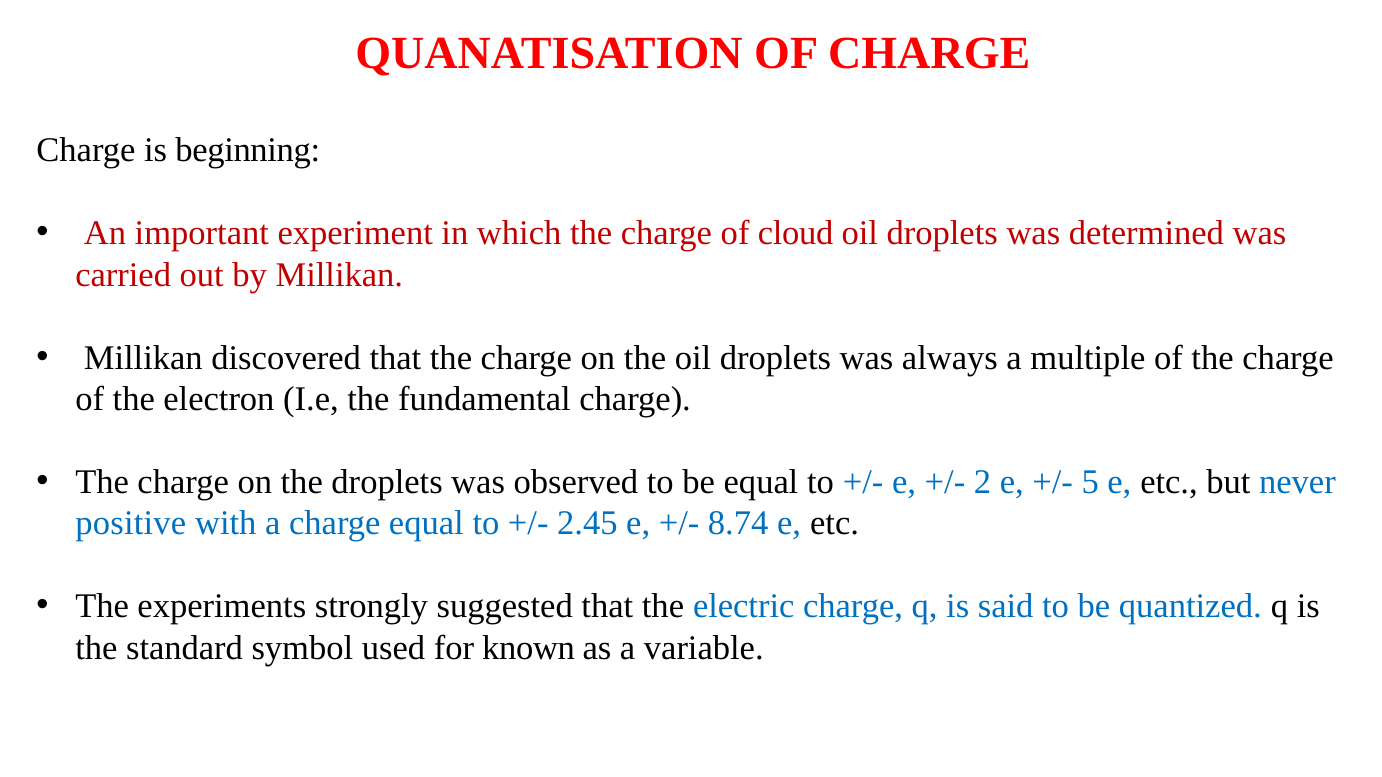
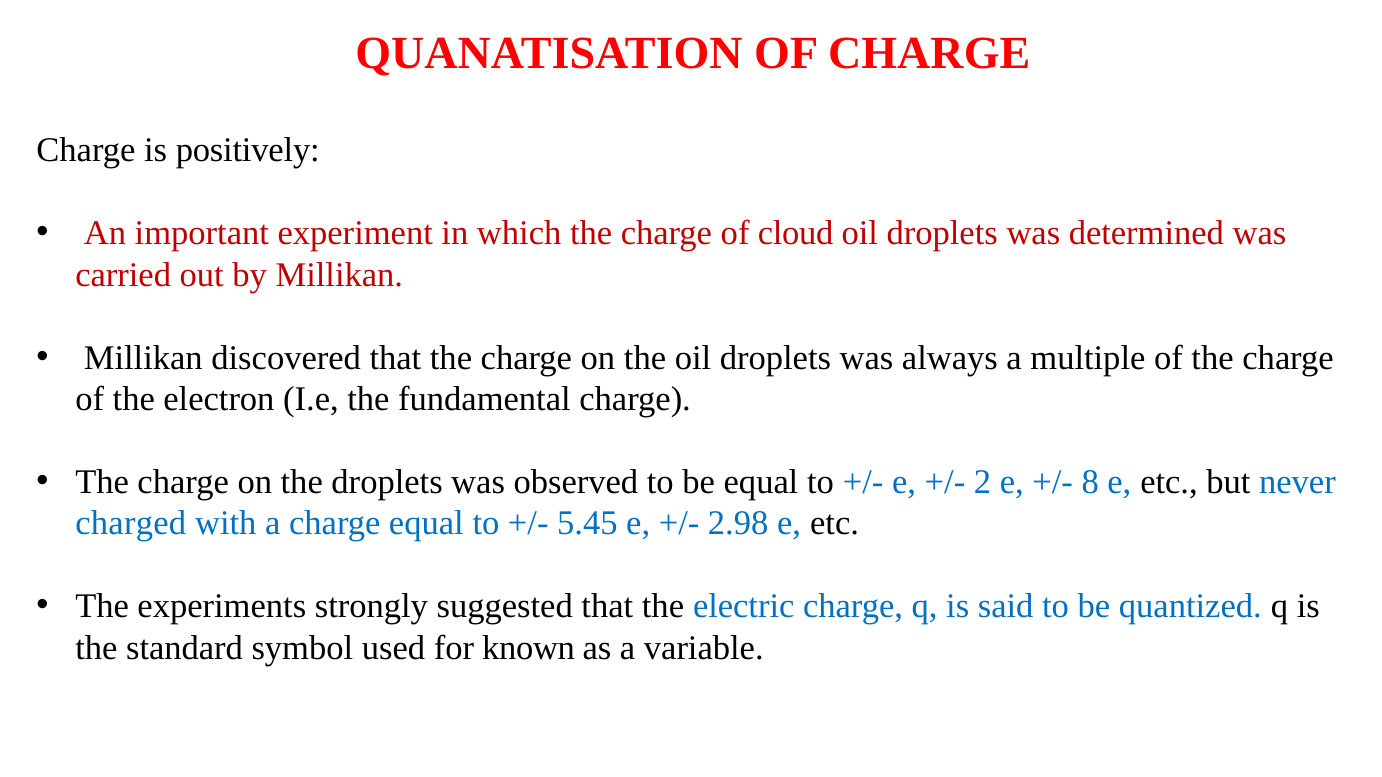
beginning: beginning -> positively
5: 5 -> 8
positive: positive -> charged
2.45: 2.45 -> 5.45
8.74: 8.74 -> 2.98
